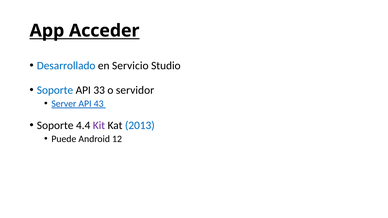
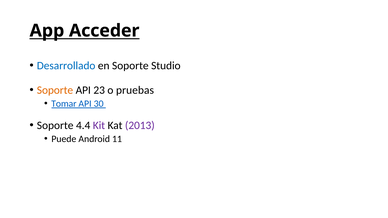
en Servicio: Servicio -> Soporte
Soporte at (55, 90) colour: blue -> orange
33: 33 -> 23
servidor: servidor -> pruebas
Server: Server -> Tomar
43: 43 -> 30
2013 colour: blue -> purple
12: 12 -> 11
